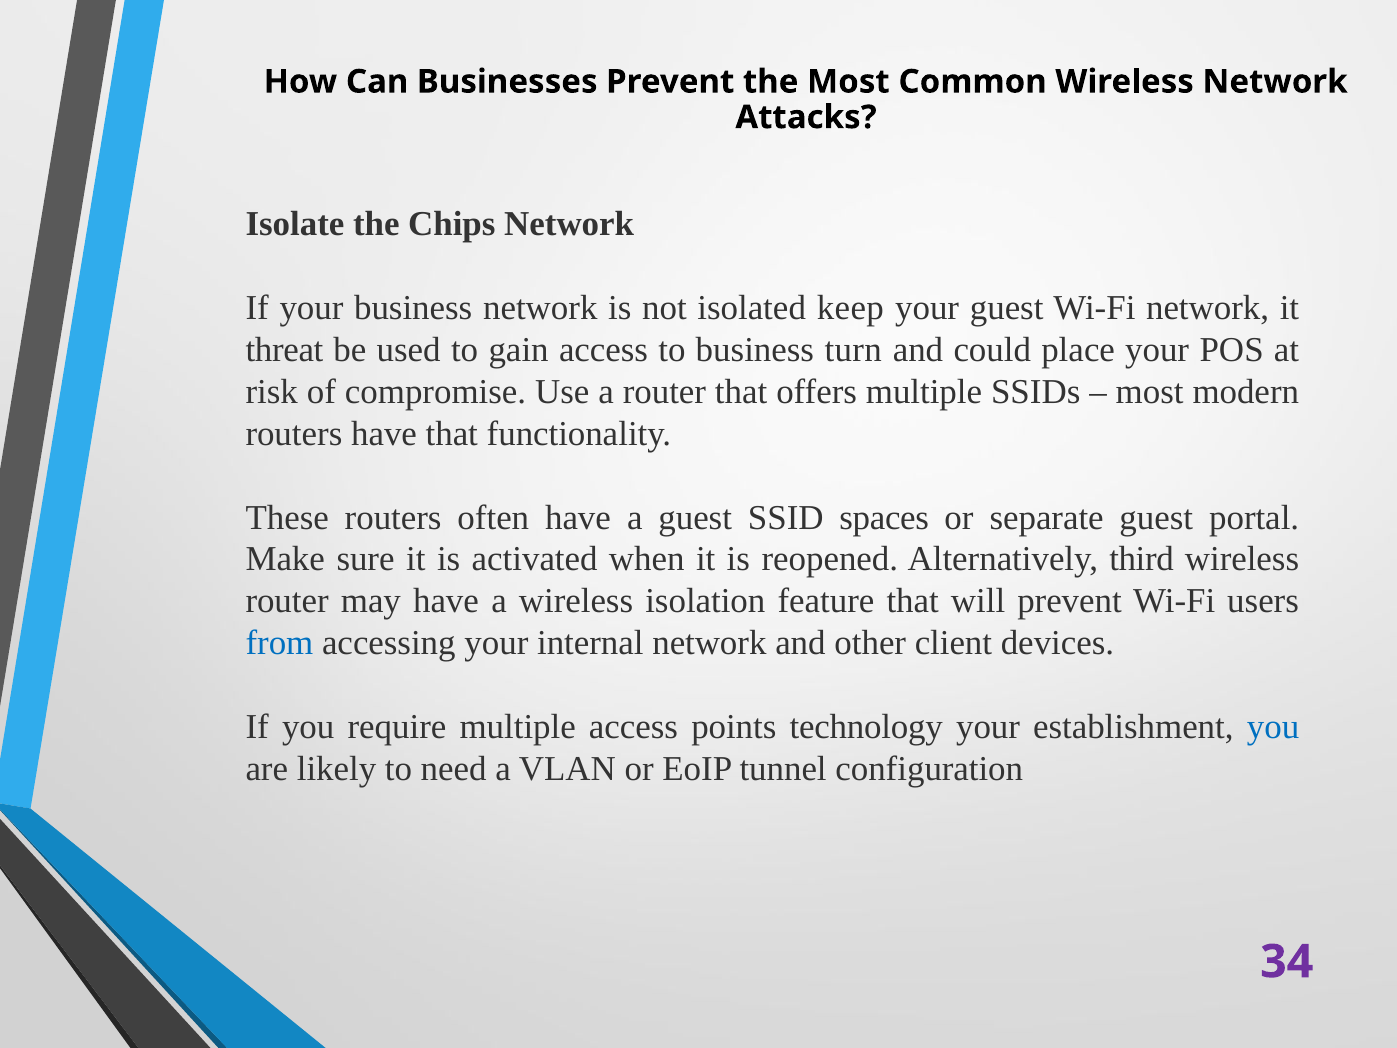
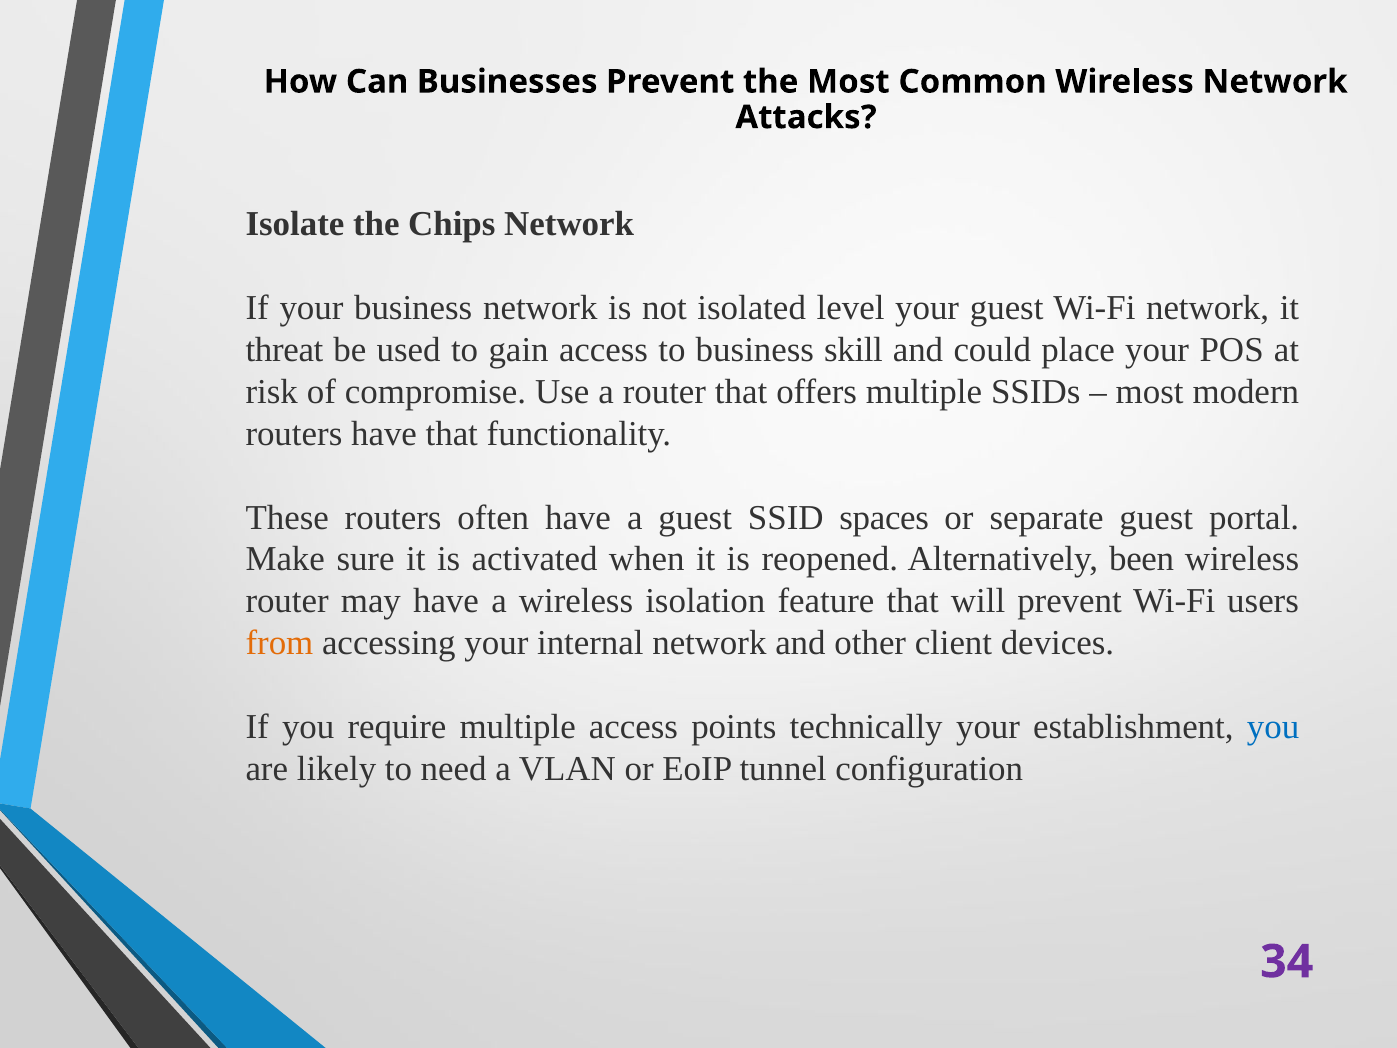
keep: keep -> level
turn: turn -> skill
third: third -> been
from colour: blue -> orange
technology: technology -> technically
